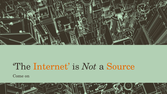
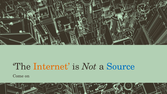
Source colour: orange -> blue
